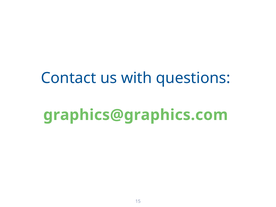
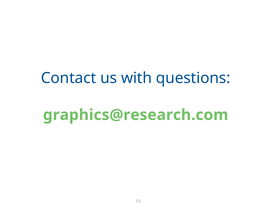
graphics@graphics.com: graphics@graphics.com -> graphics@research.com
